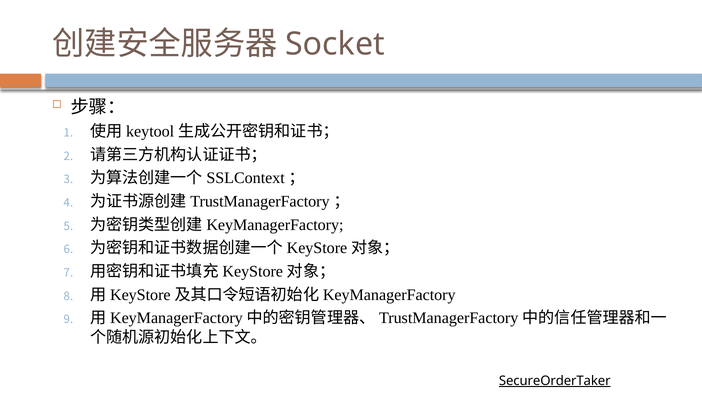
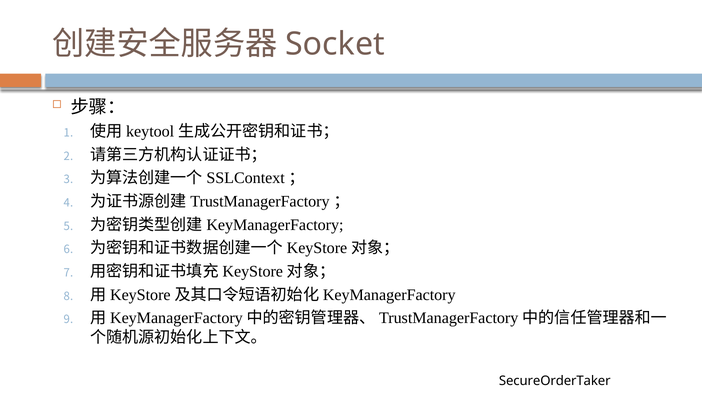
SecureOrderTaker underline: present -> none
